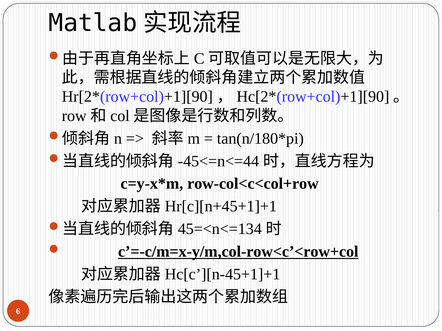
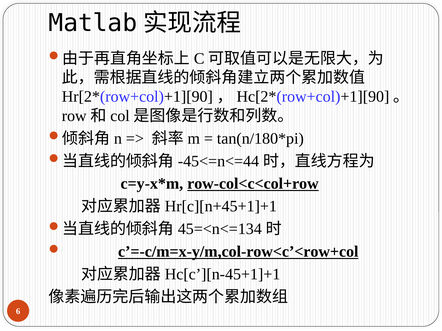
row-col<c<col+row underline: none -> present
